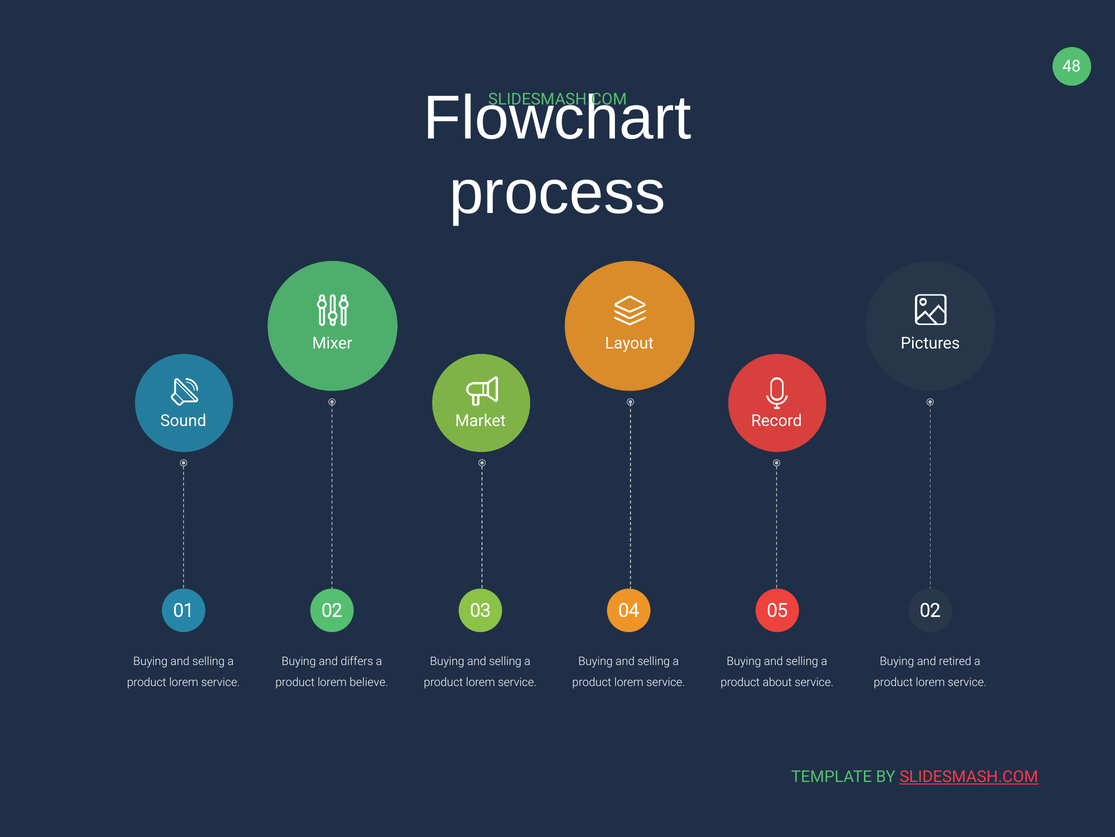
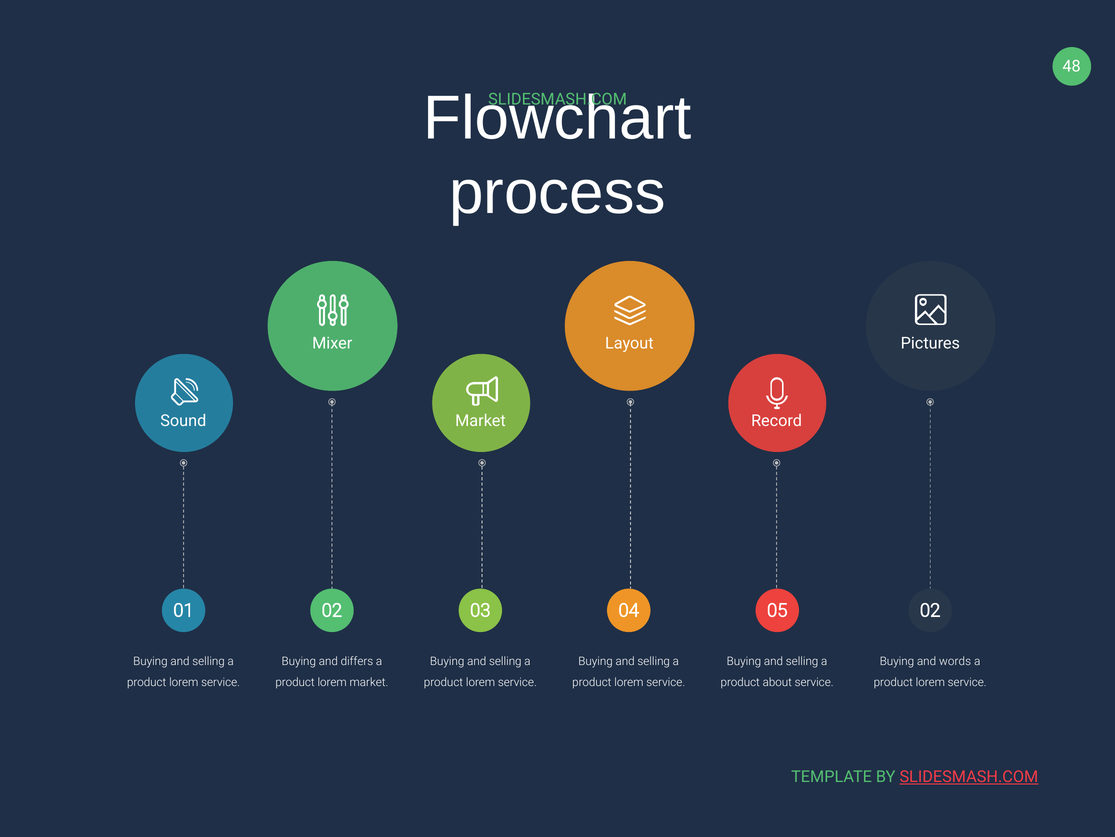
retired: retired -> words
lorem believe: believe -> market
